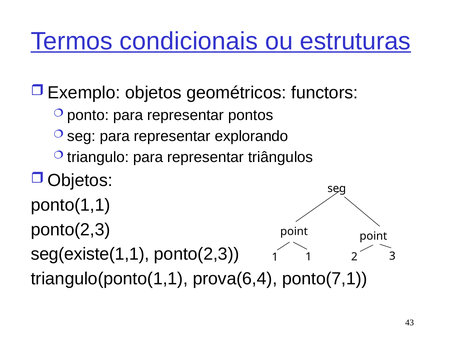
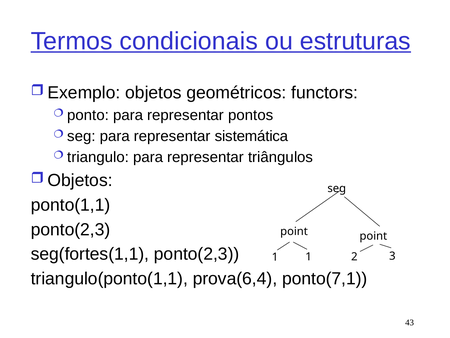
explorando: explorando -> sistemática
seg(existe(1,1: seg(existe(1,1 -> seg(fortes(1,1
